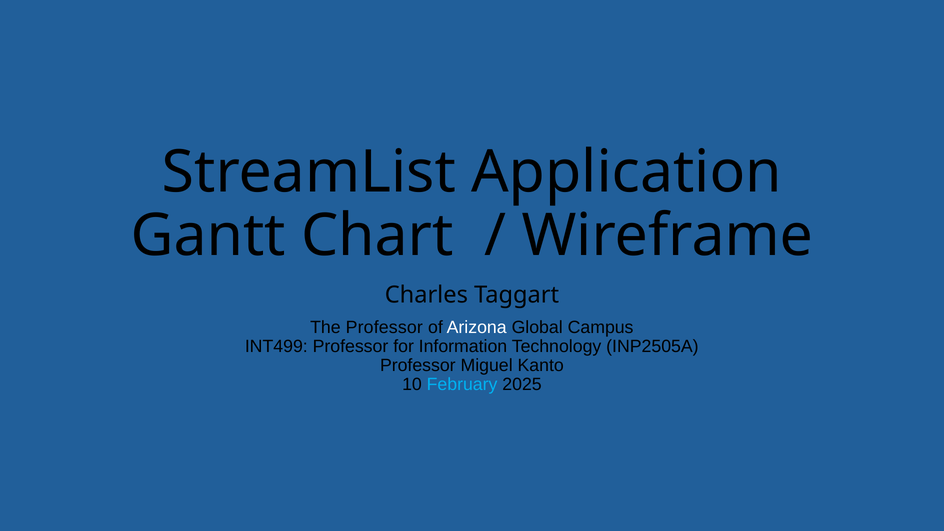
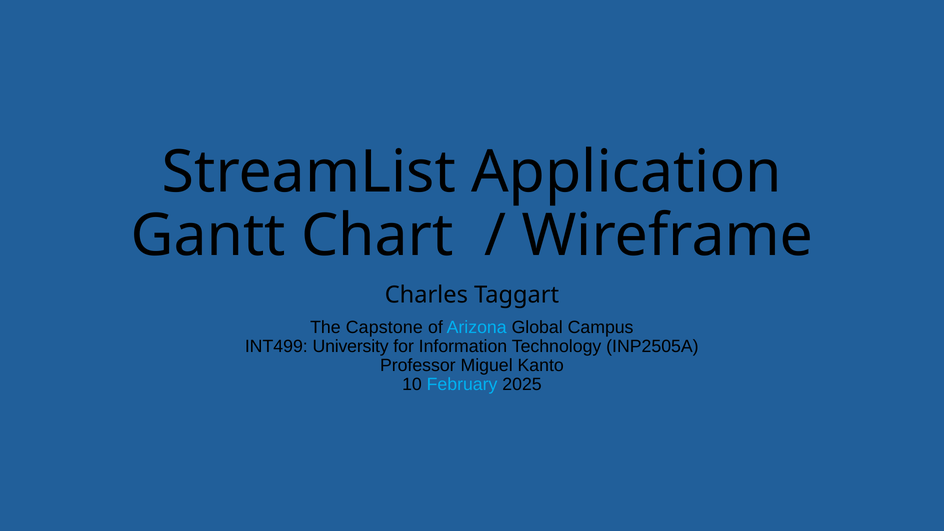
The Professor: Professor -> Capstone
Arizona colour: white -> light blue
INT499 Professor: Professor -> University
